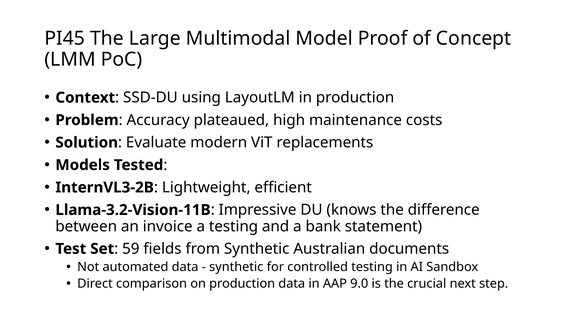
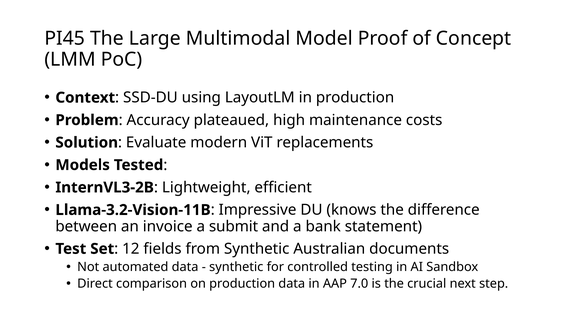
a testing: testing -> submit
59: 59 -> 12
9.0: 9.0 -> 7.0
